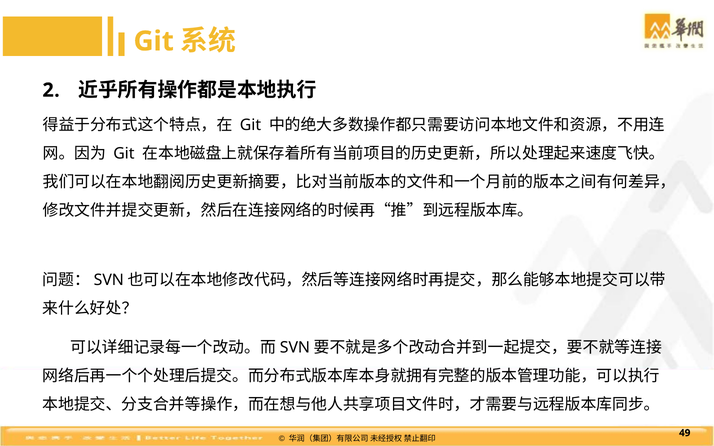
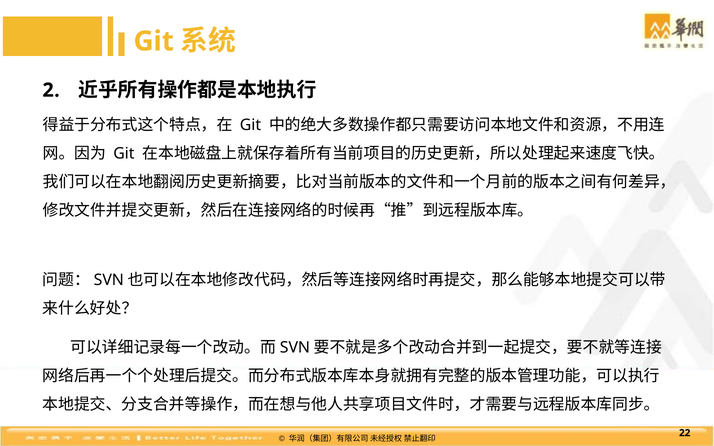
49: 49 -> 22
